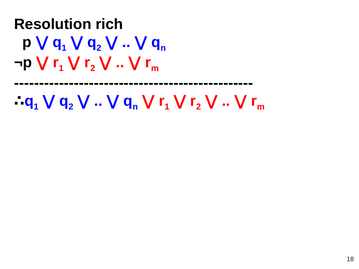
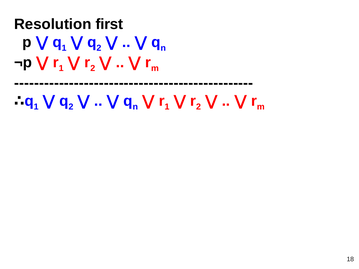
rich: rich -> first
